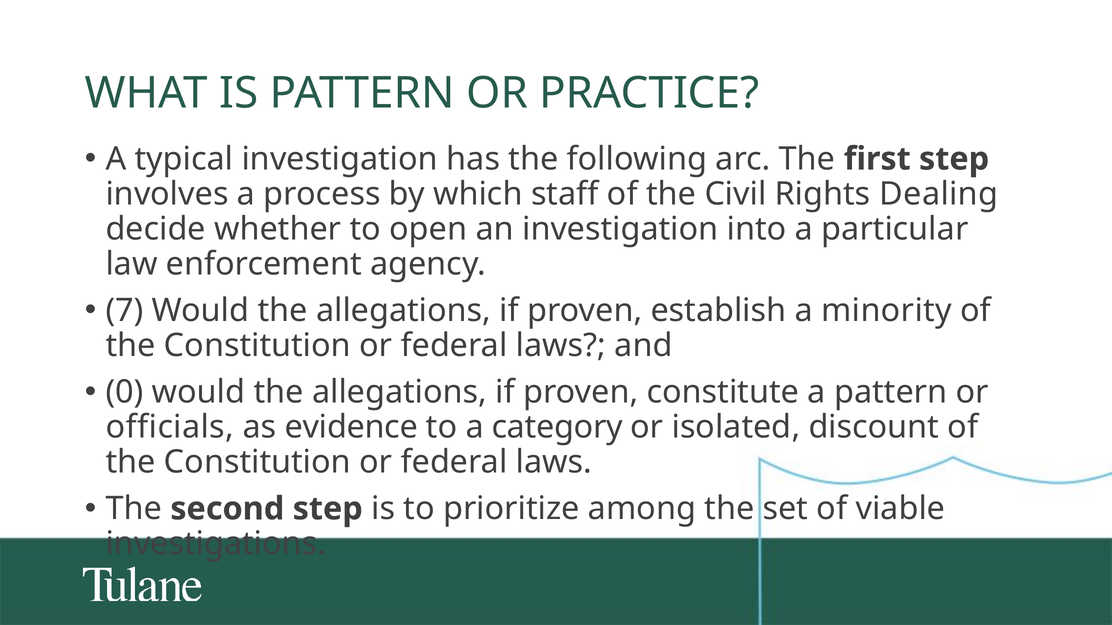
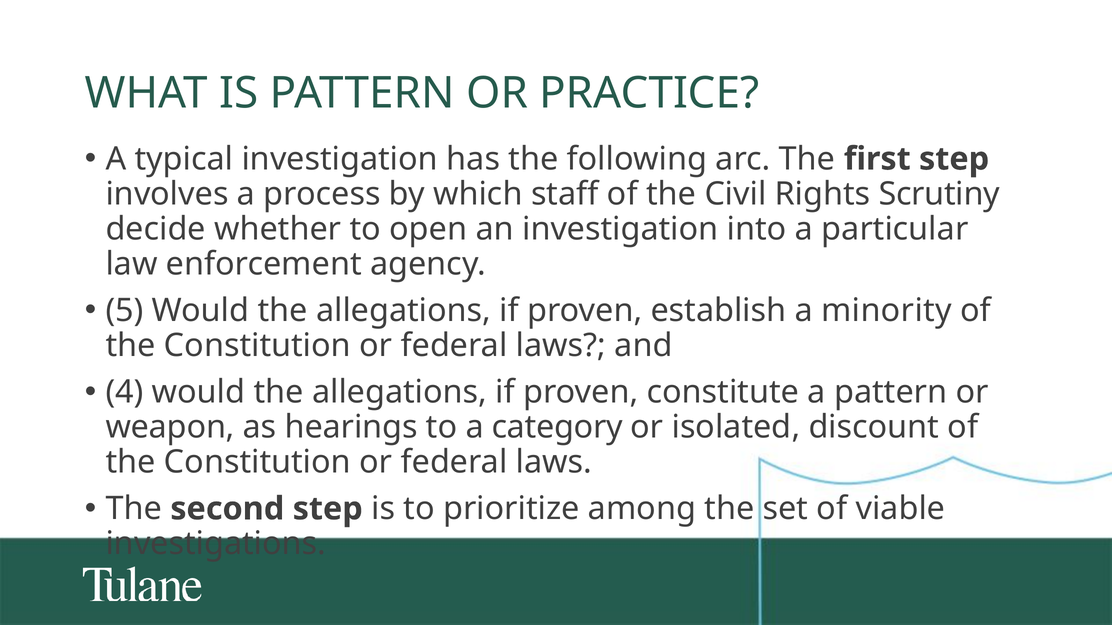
Dealing: Dealing -> Scrutiny
7: 7 -> 5
0: 0 -> 4
officials: officials -> weapon
evidence: evidence -> hearings
